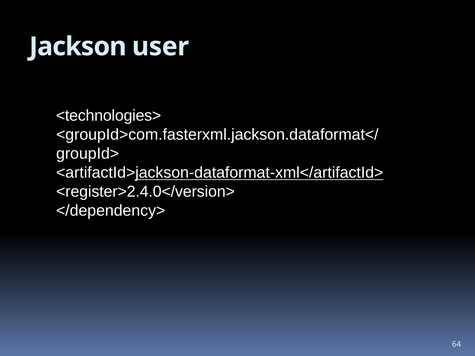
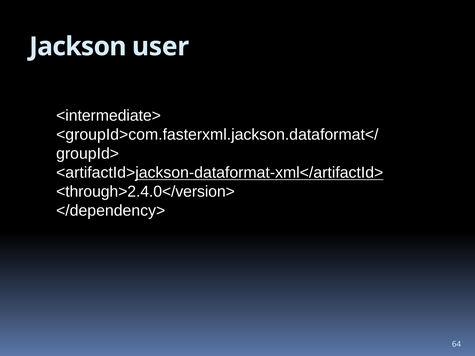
<technologies>: <technologies> -> <intermediate>
<register>2.4.0</version>: <register>2.4.0</version> -> <through>2.4.0</version>
